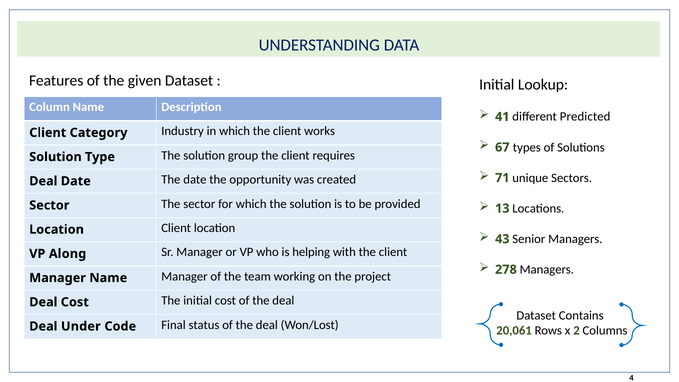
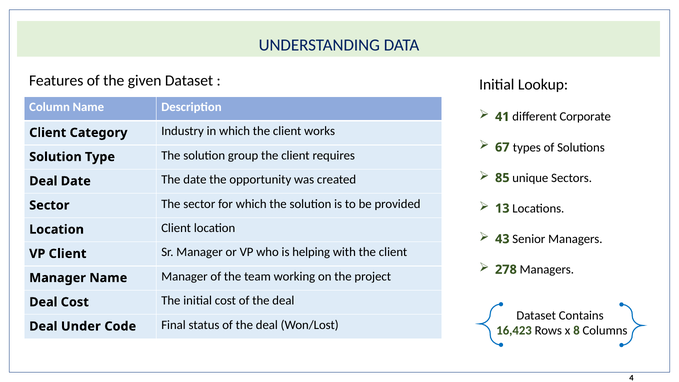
Predicted: Predicted -> Corporate
71: 71 -> 85
VP Along: Along -> Client
20,061: 20,061 -> 16,423
2: 2 -> 8
